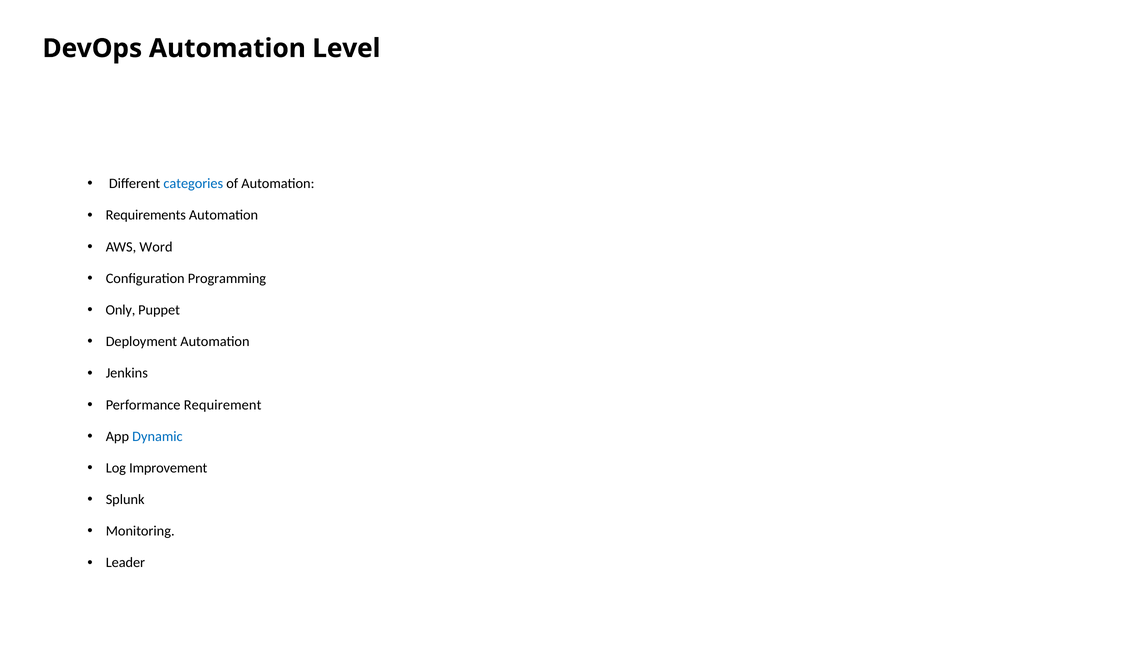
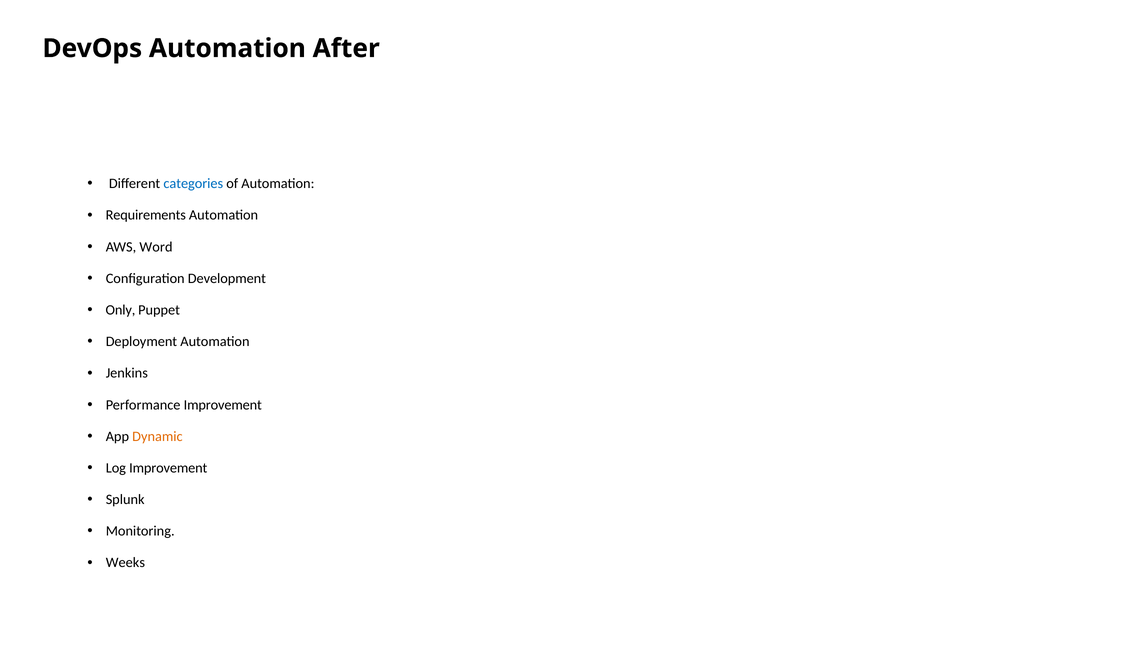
Level: Level -> After
Programming: Programming -> Development
Performance Requirement: Requirement -> Improvement
Dynamic colour: blue -> orange
Leader: Leader -> Weeks
